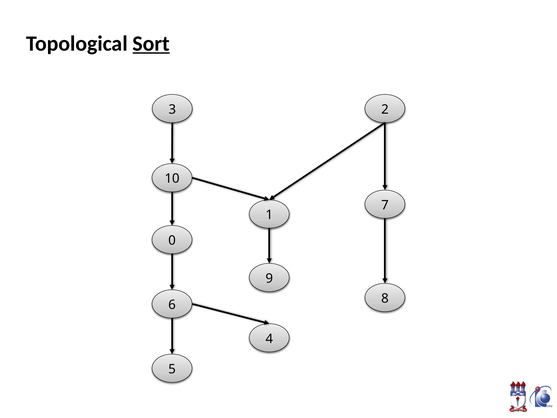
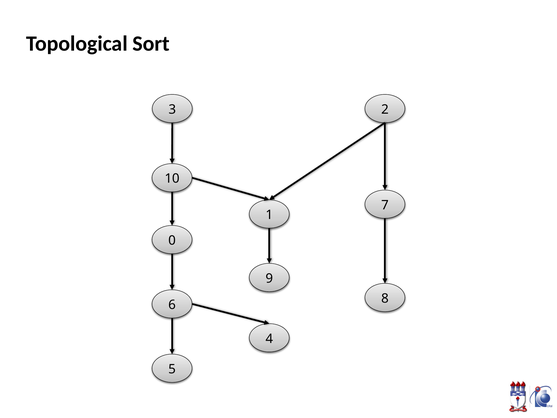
Sort underline: present -> none
